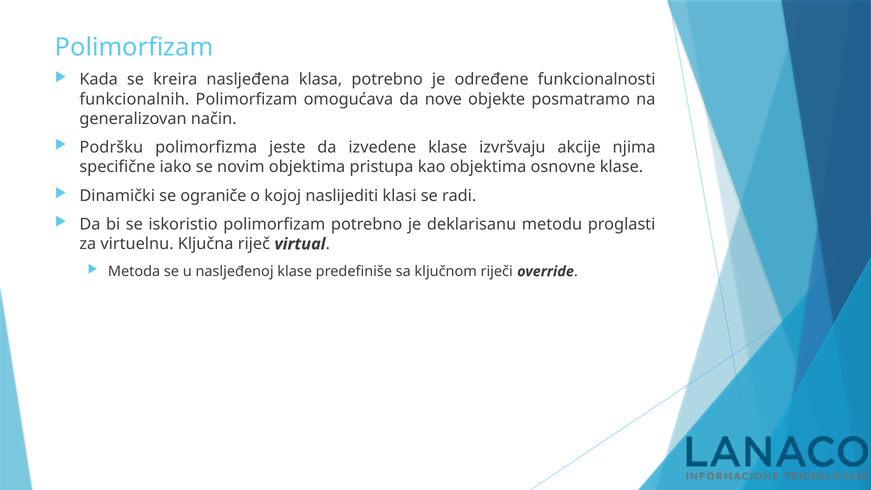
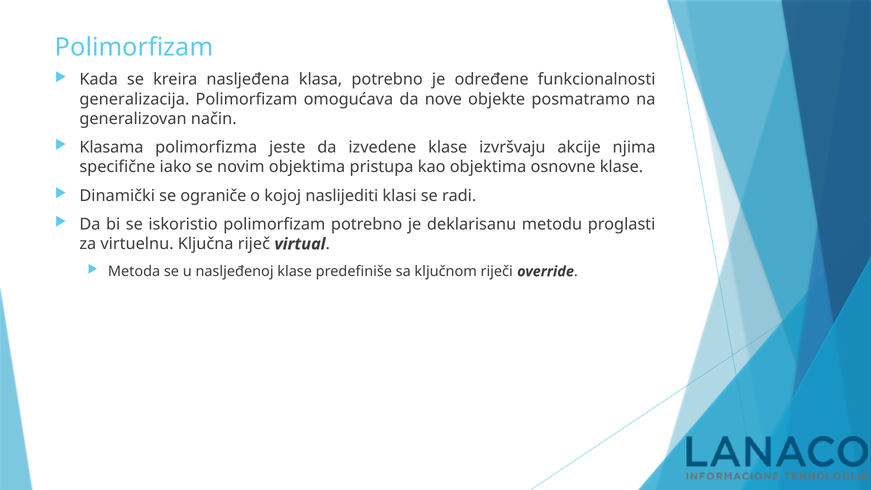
funkcionalnih: funkcionalnih -> generalizacija
Podršku: Podršku -> Klasama
